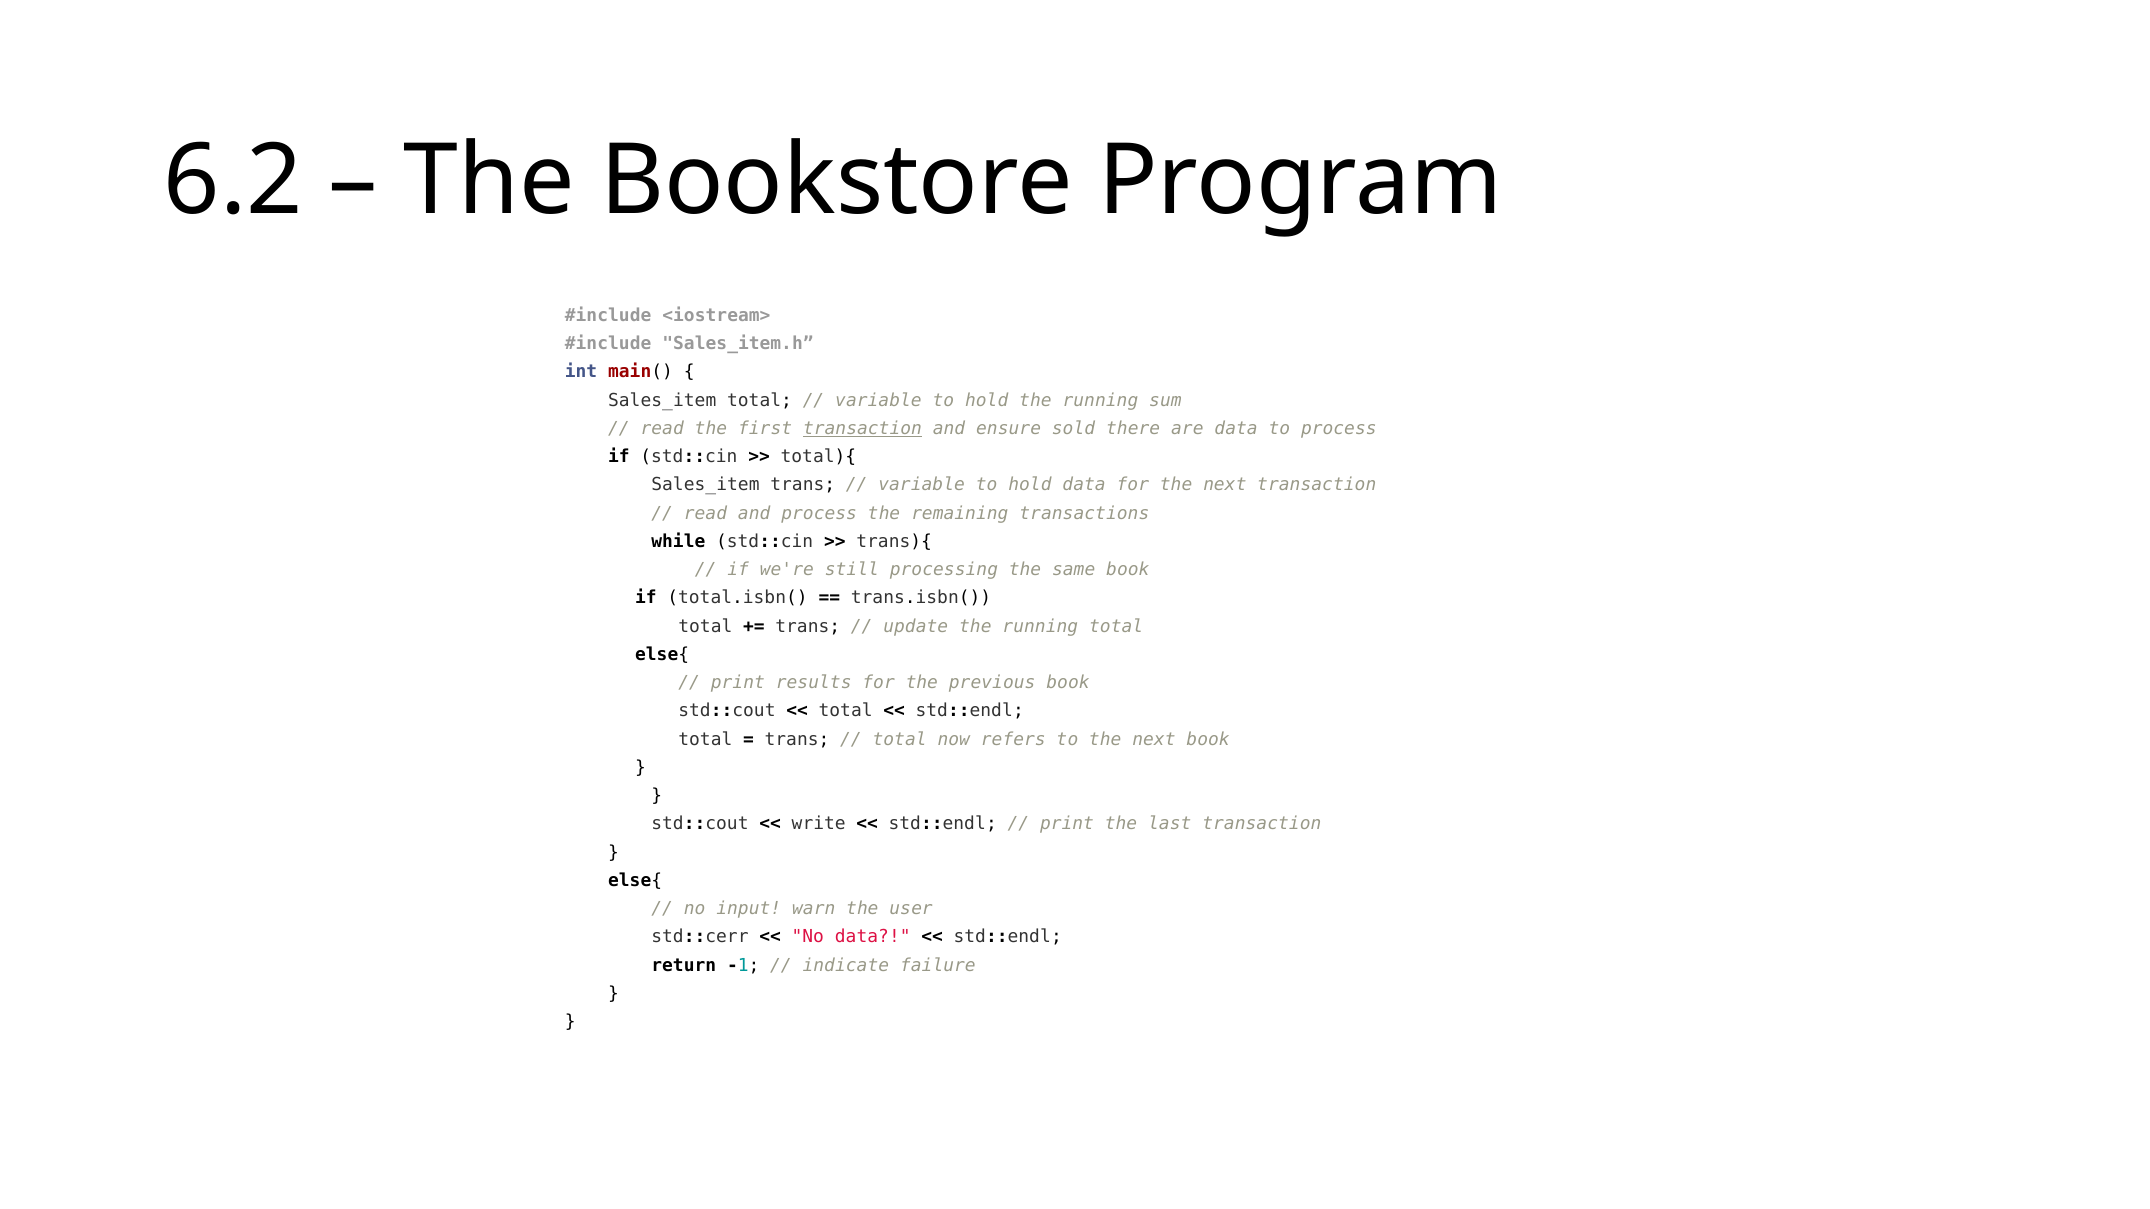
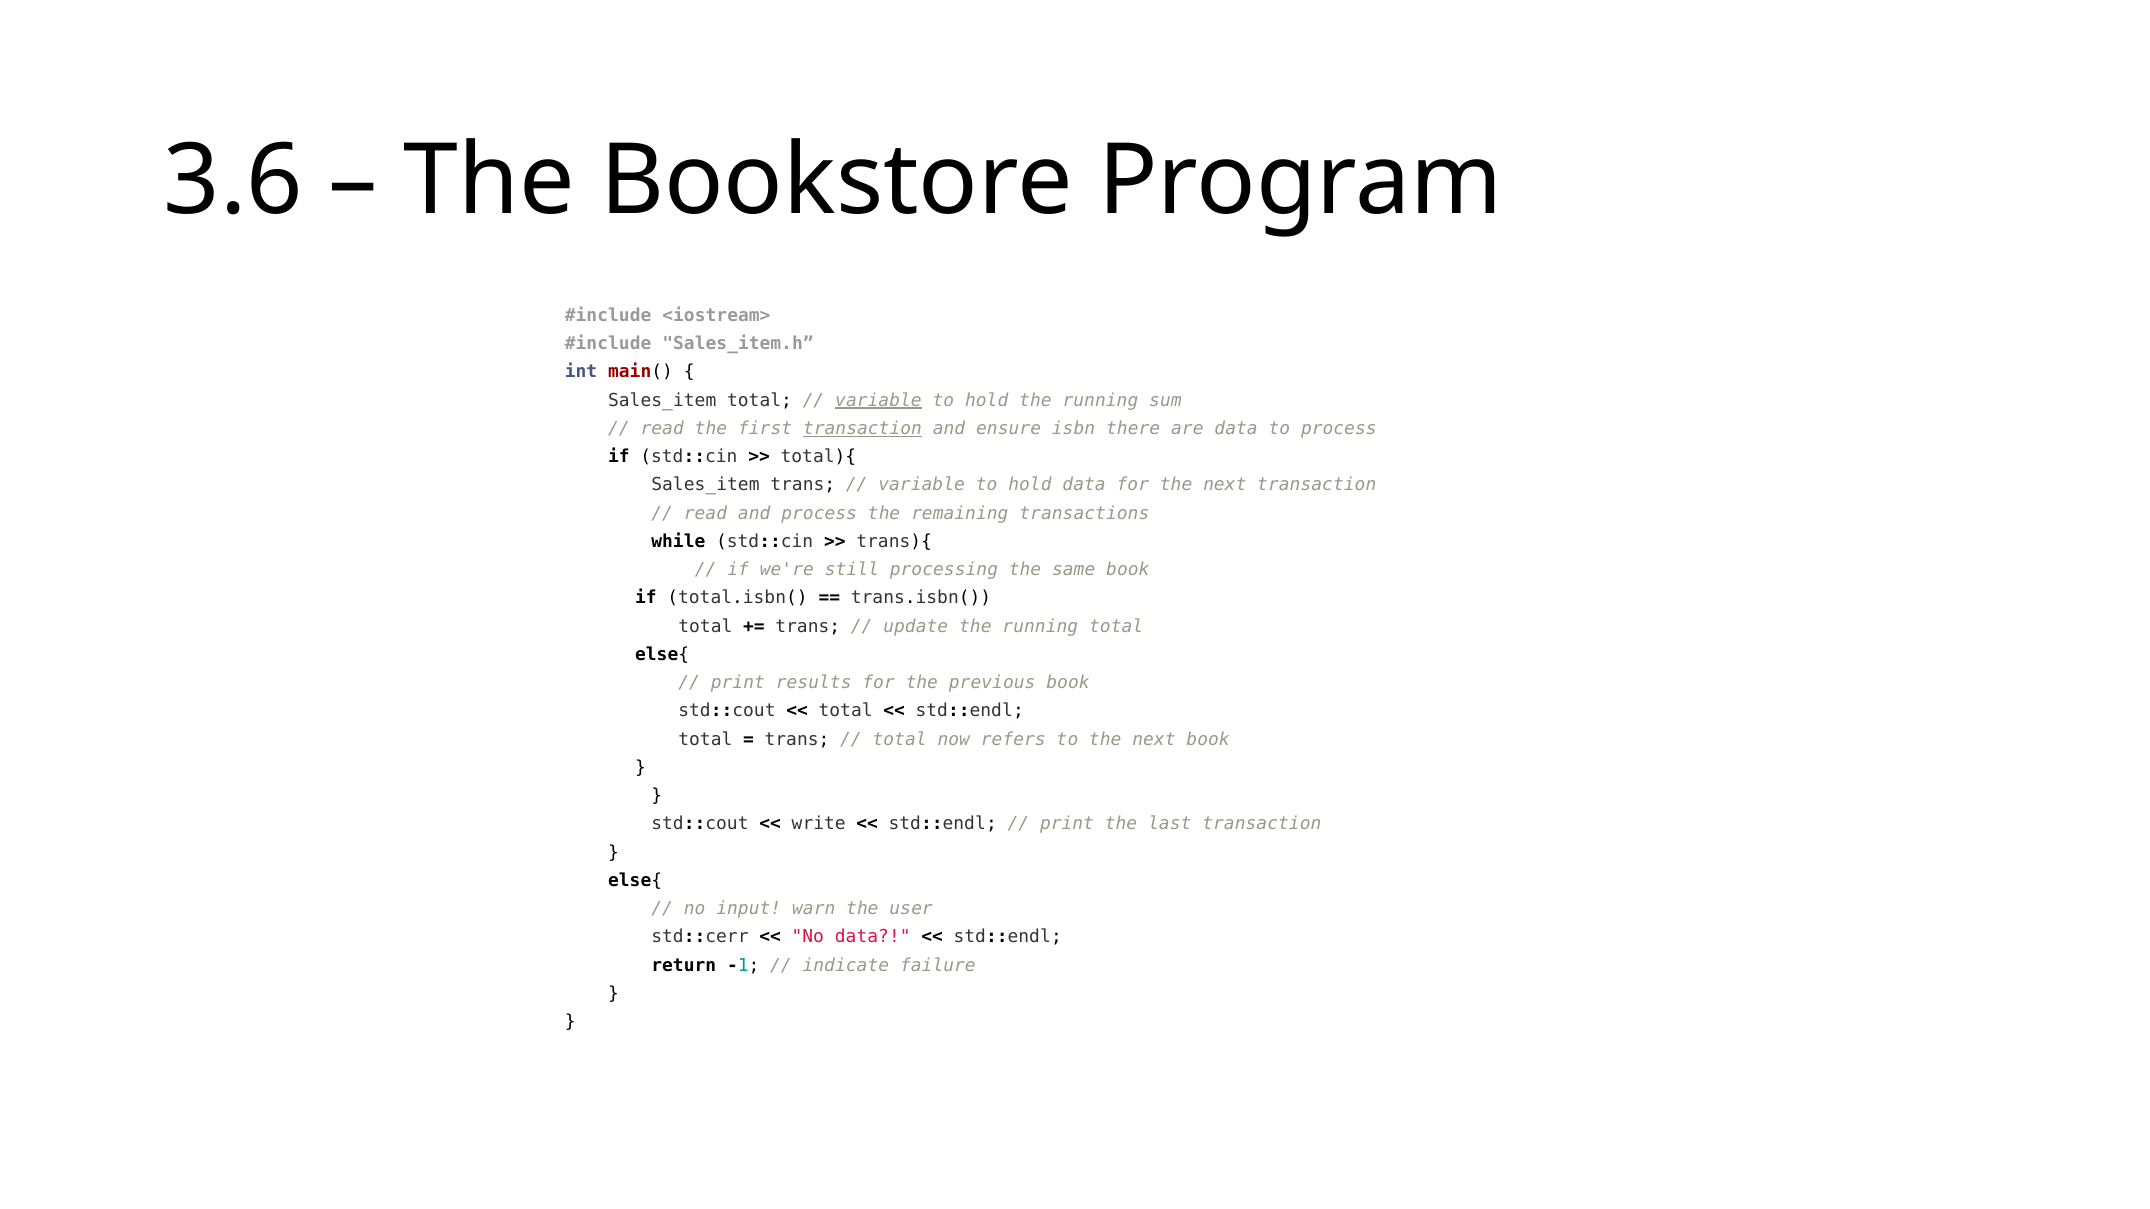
6.2: 6.2 -> 3.6
variable at (878, 400) underline: none -> present
sold: sold -> isbn
